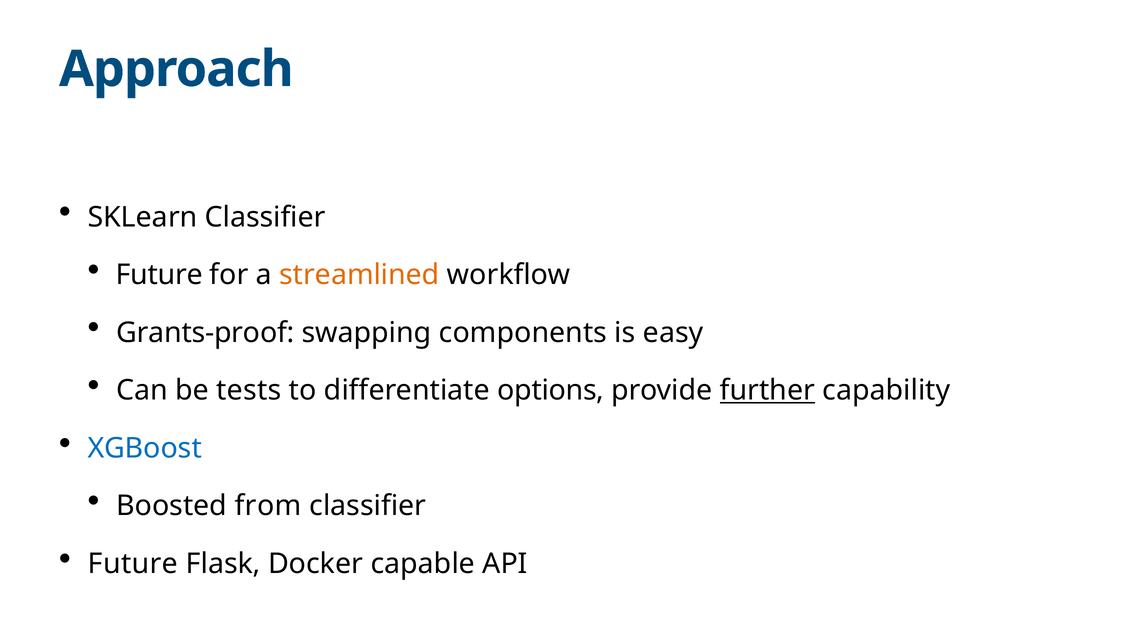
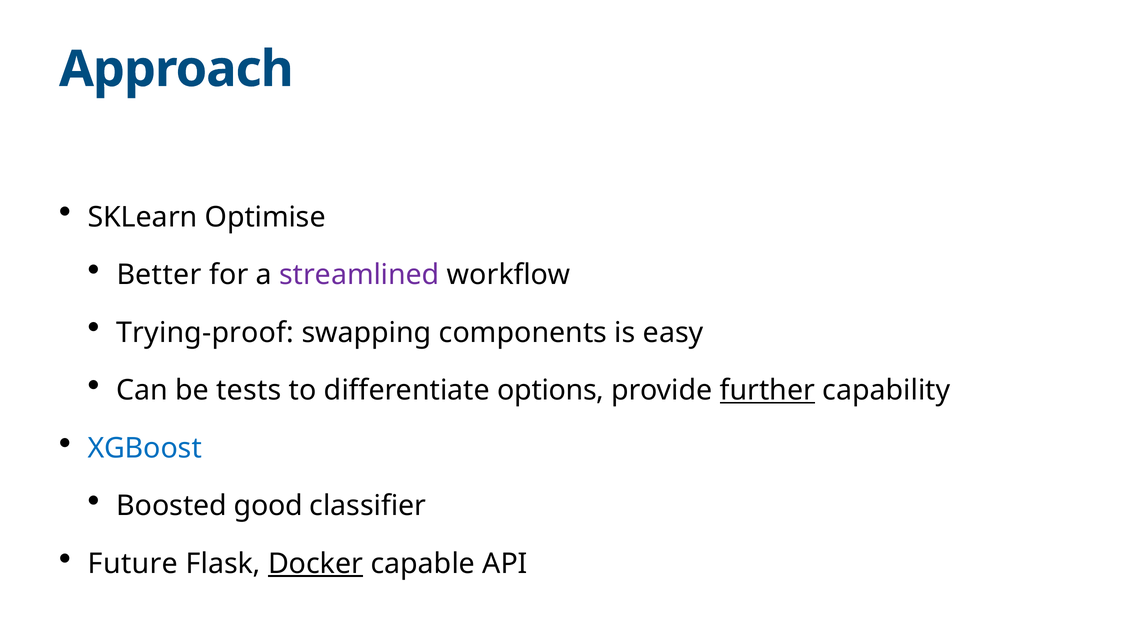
SKLearn Classifier: Classifier -> Optimise
Future at (159, 275): Future -> Better
streamlined colour: orange -> purple
Grants-proof: Grants-proof -> Trying-proof
from: from -> good
Docker underline: none -> present
